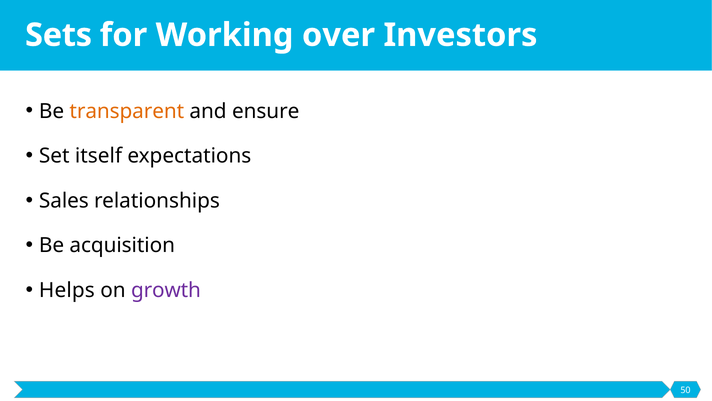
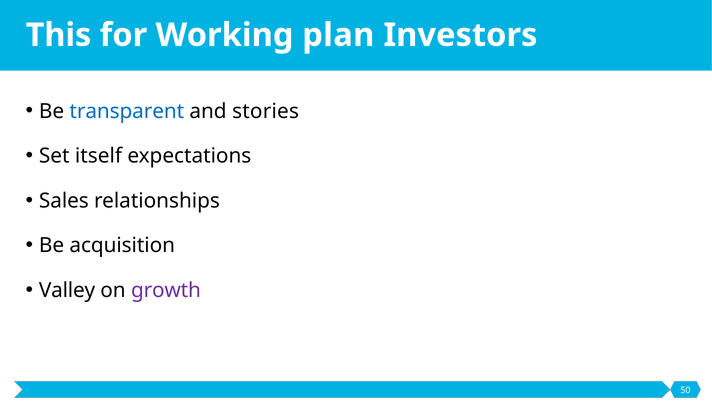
Sets: Sets -> This
over: over -> plan
transparent colour: orange -> blue
ensure: ensure -> stories
Helps: Helps -> Valley
